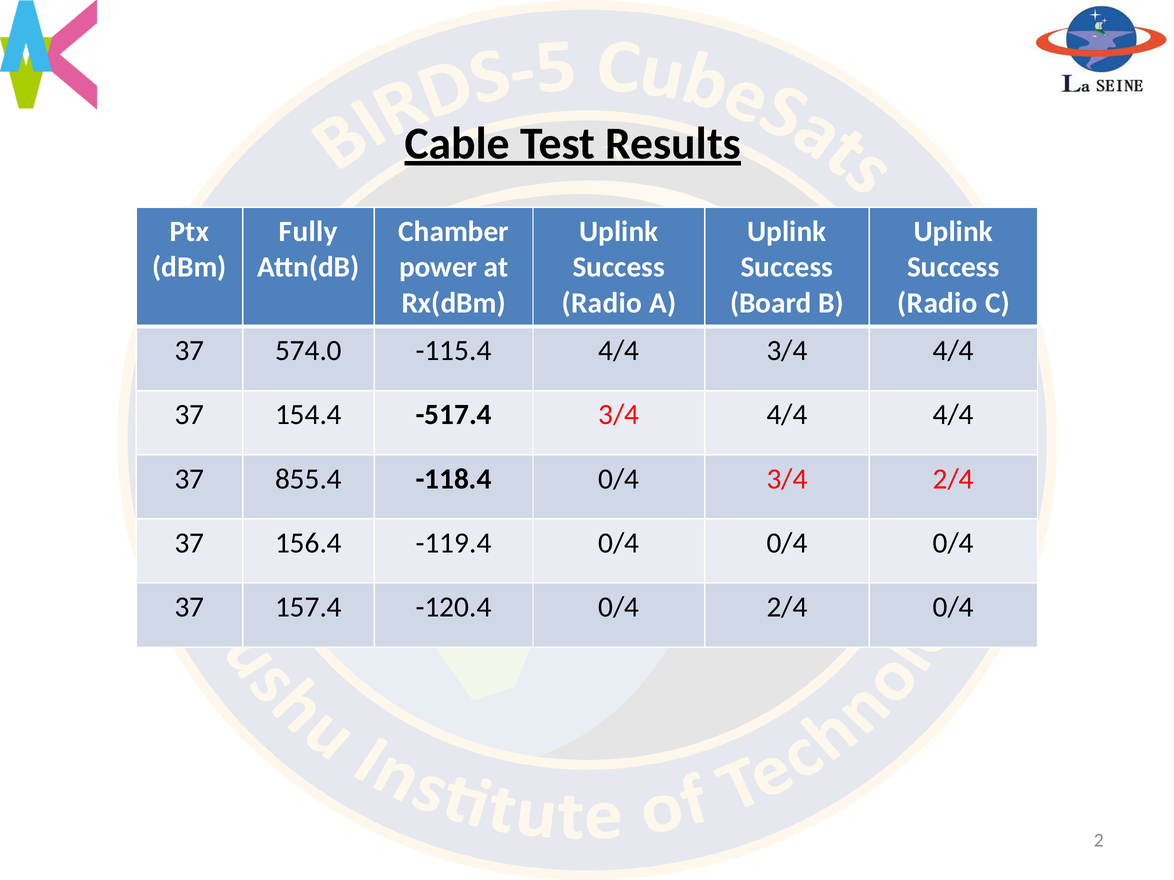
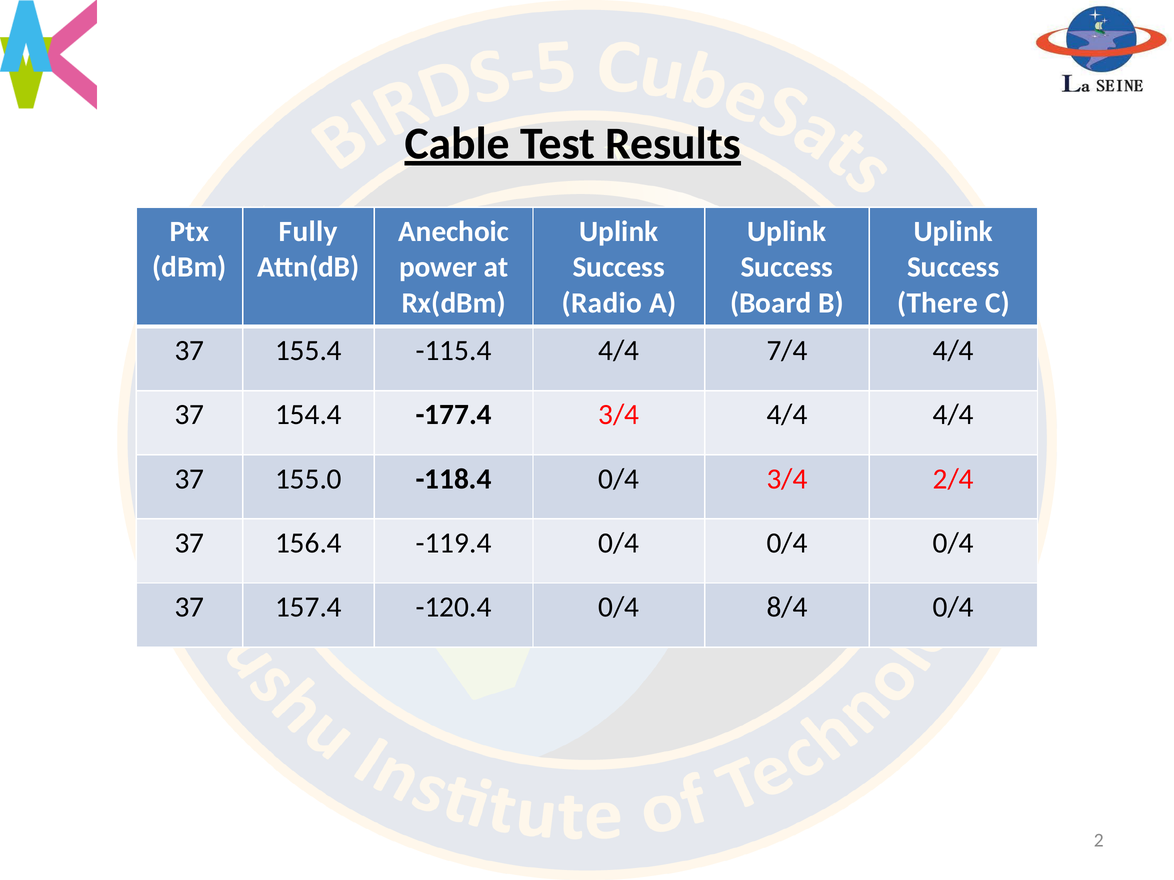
Chamber: Chamber -> Anechoic
Radio at (938, 303): Radio -> There
574.0: 574.0 -> 155.4
4/4 3/4: 3/4 -> 7/4
-517.4: -517.4 -> -177.4
855.4: 855.4 -> 155.0
0/4 2/4: 2/4 -> 8/4
